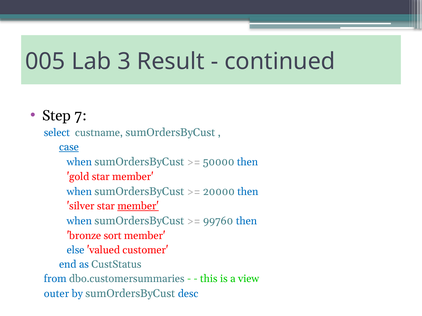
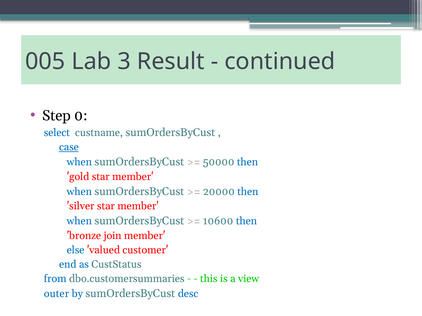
7: 7 -> 0
member at (138, 206) underline: present -> none
99760: 99760 -> 10600
sort: sort -> join
